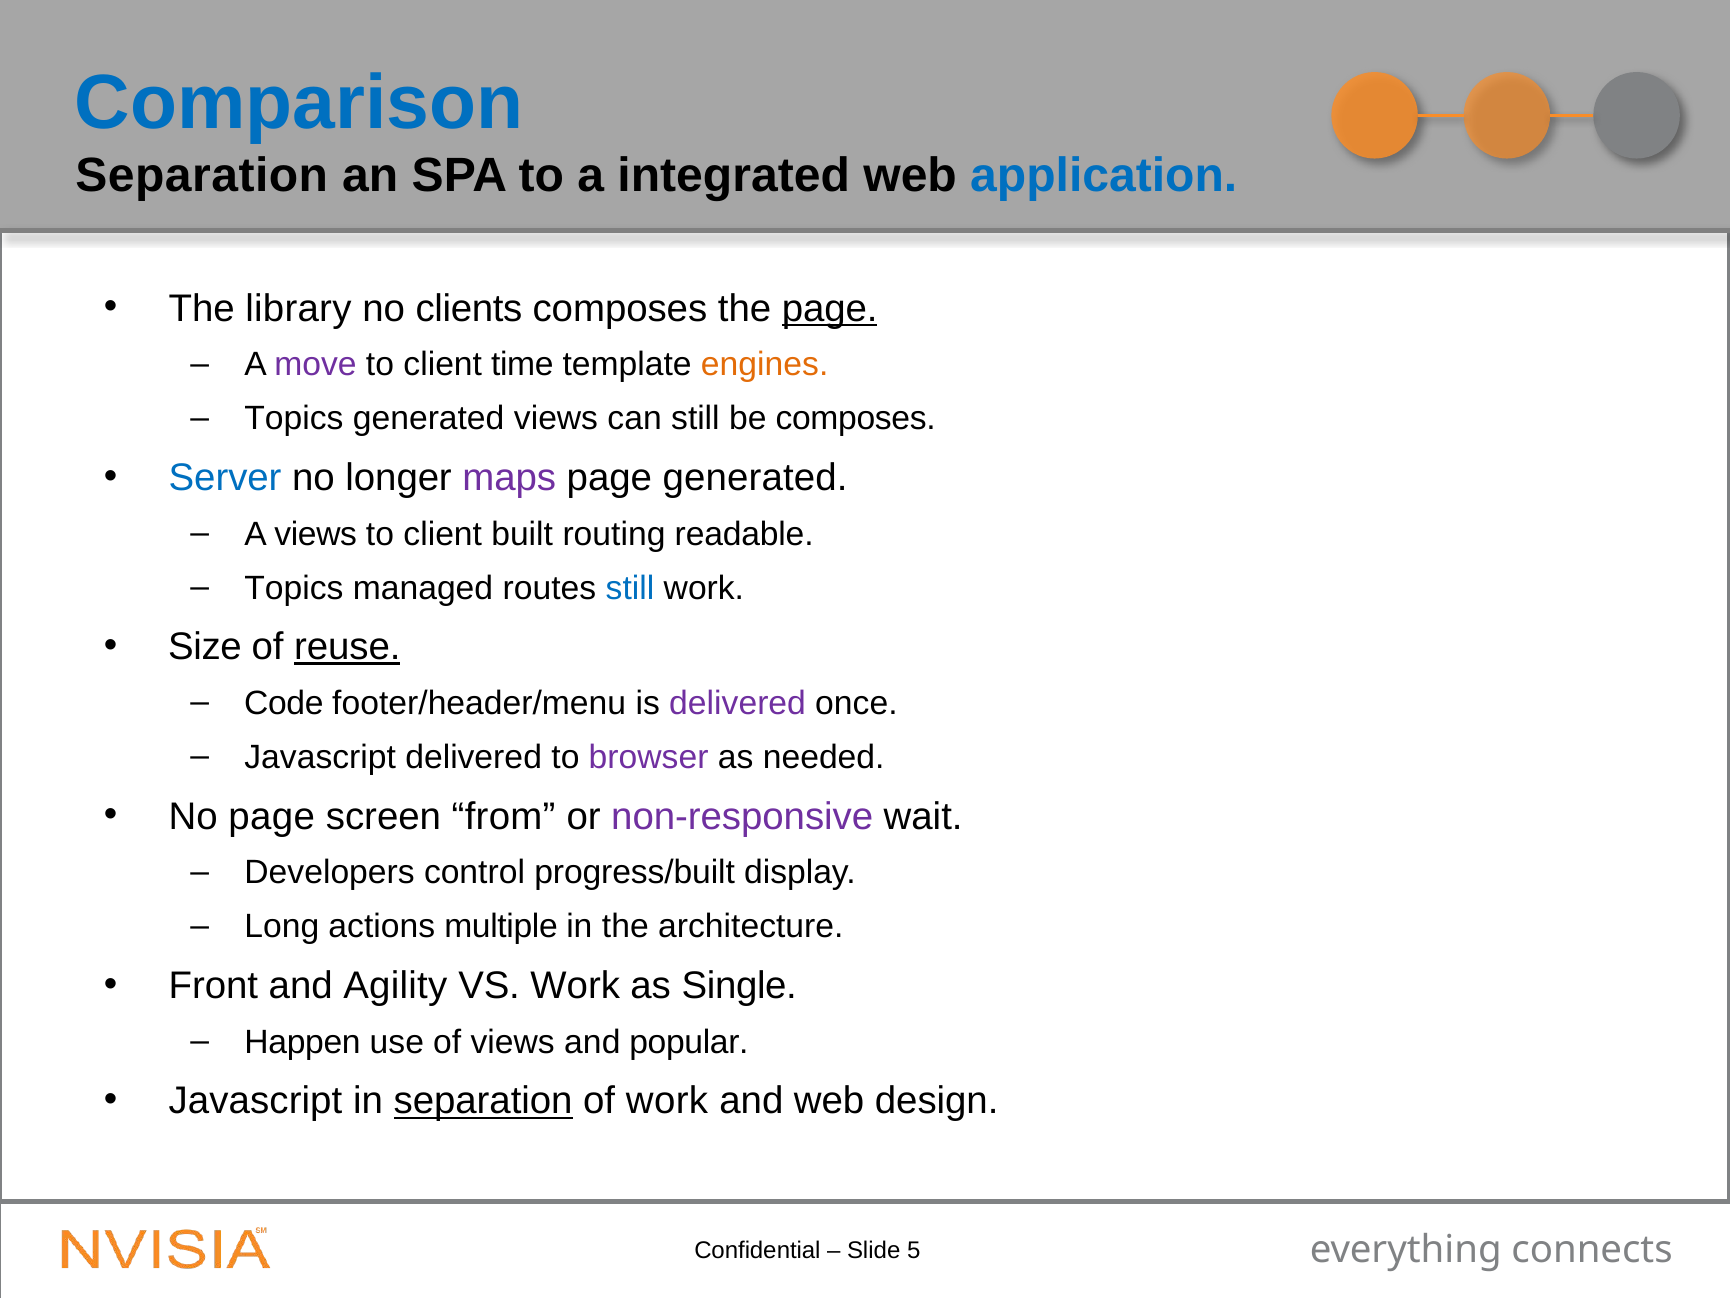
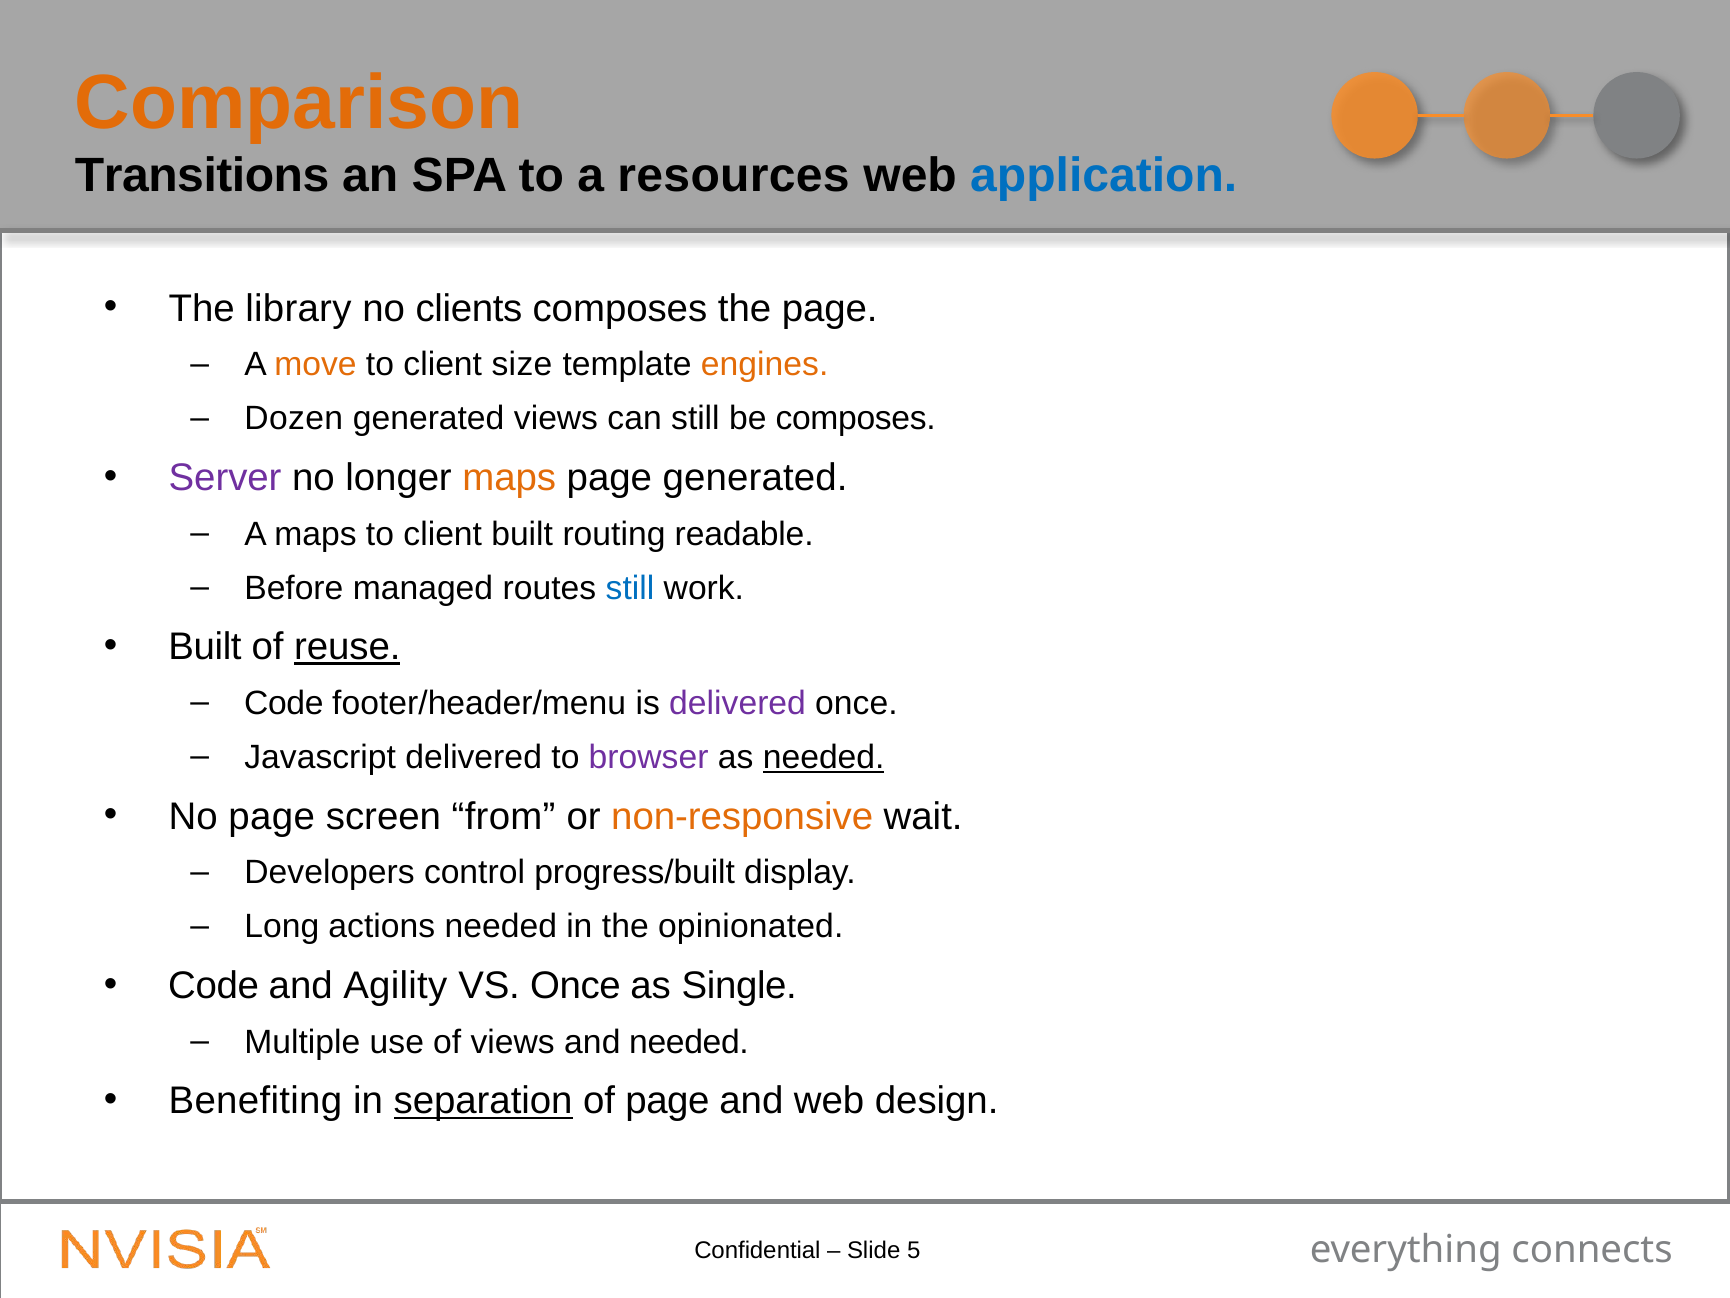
Comparison colour: blue -> orange
Separation at (202, 175): Separation -> Transitions
integrated: integrated -> resources
page at (830, 308) underline: present -> none
move colour: purple -> orange
time: time -> size
Topics at (294, 419): Topics -> Dozen
Server colour: blue -> purple
maps at (509, 478) colour: purple -> orange
A views: views -> maps
Topics at (294, 588): Topics -> Before
Size at (205, 647): Size -> Built
needed at (824, 757) underline: none -> present
non-responsive colour: purple -> orange
actions multiple: multiple -> needed
architecture: architecture -> opinionated
Front at (213, 985): Front -> Code
VS Work: Work -> Once
Happen: Happen -> Multiple
and popular: popular -> needed
Javascript at (256, 1101): Javascript -> Benefiting
of work: work -> page
